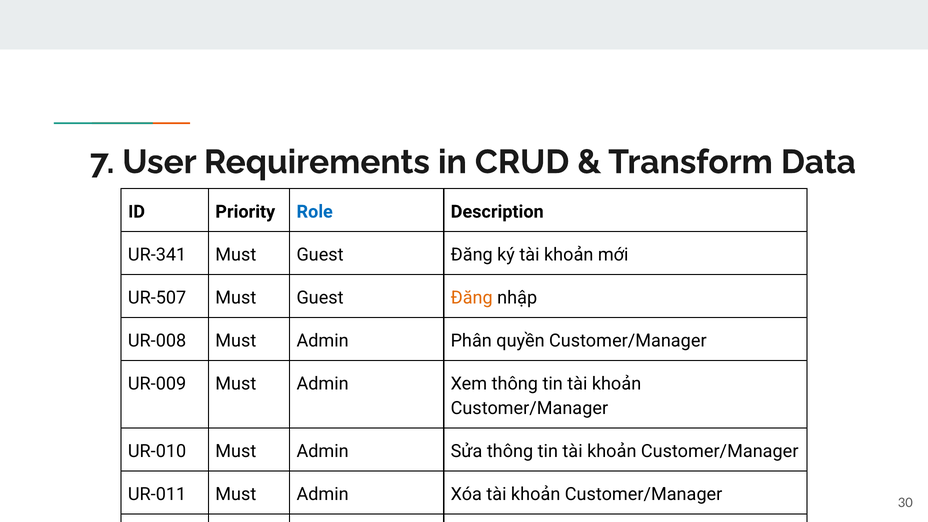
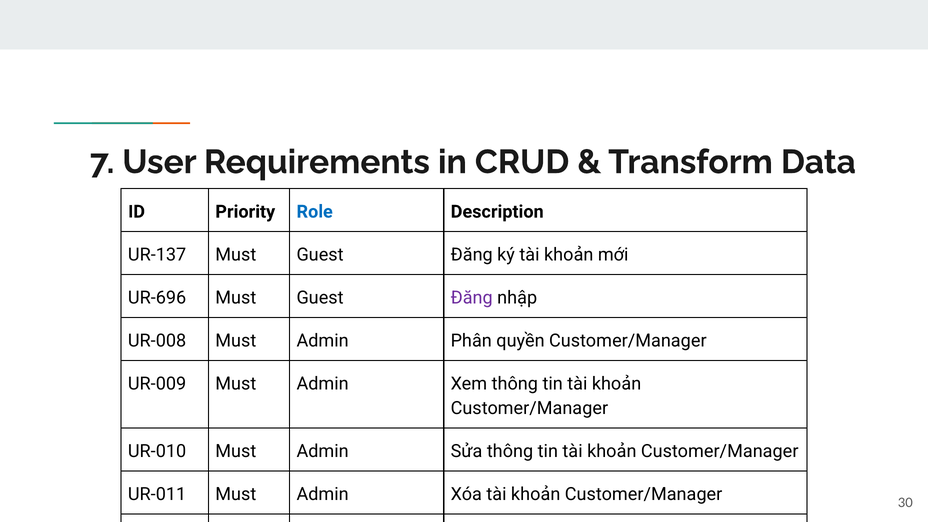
UR-341: UR-341 -> UR-137
UR-507: UR-507 -> UR-696
Đăng at (472, 298) colour: orange -> purple
